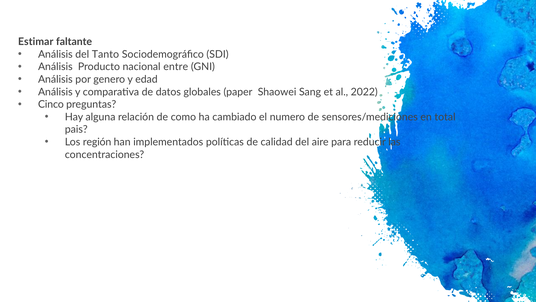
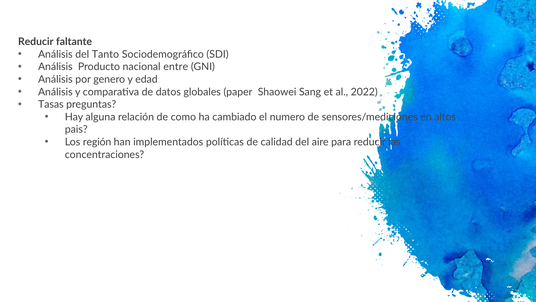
Estimar at (36, 42): Estimar -> Reducir
Cinco: Cinco -> Tasas
total: total -> altos
